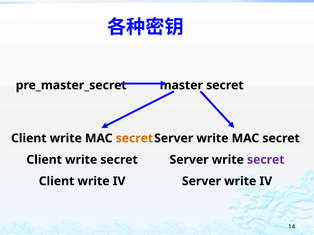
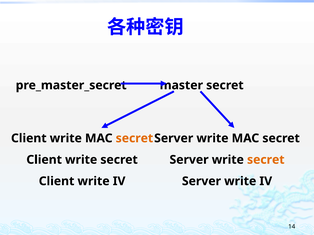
secret at (266, 160) colour: purple -> orange
